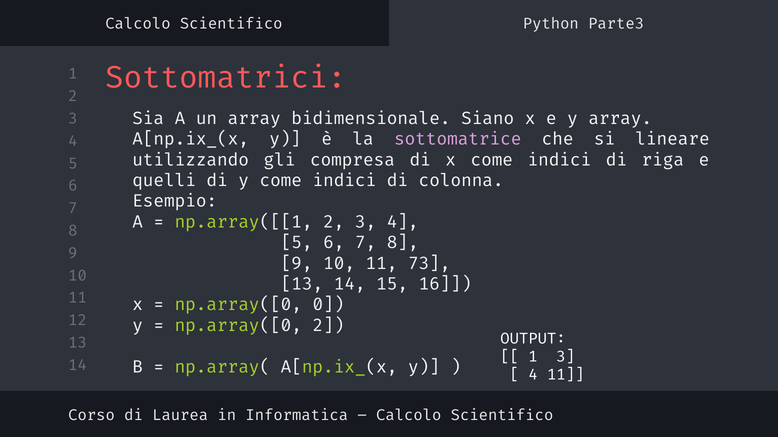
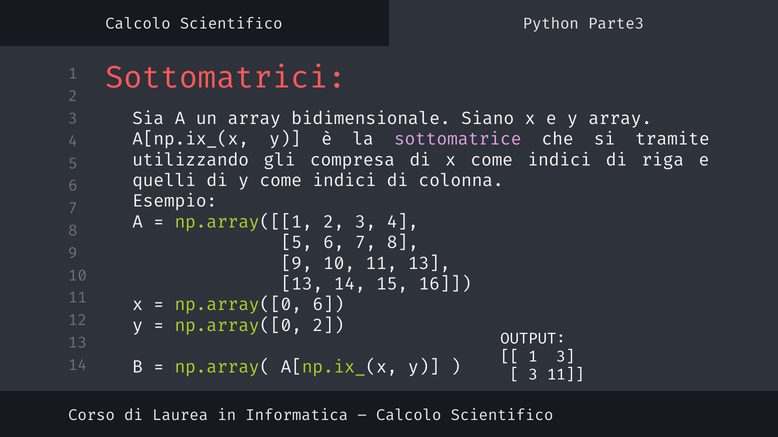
lineare: lineare -> tramite
11 73: 73 -> 13
np.array([0 0: 0 -> 6
4 at (533, 375): 4 -> 3
